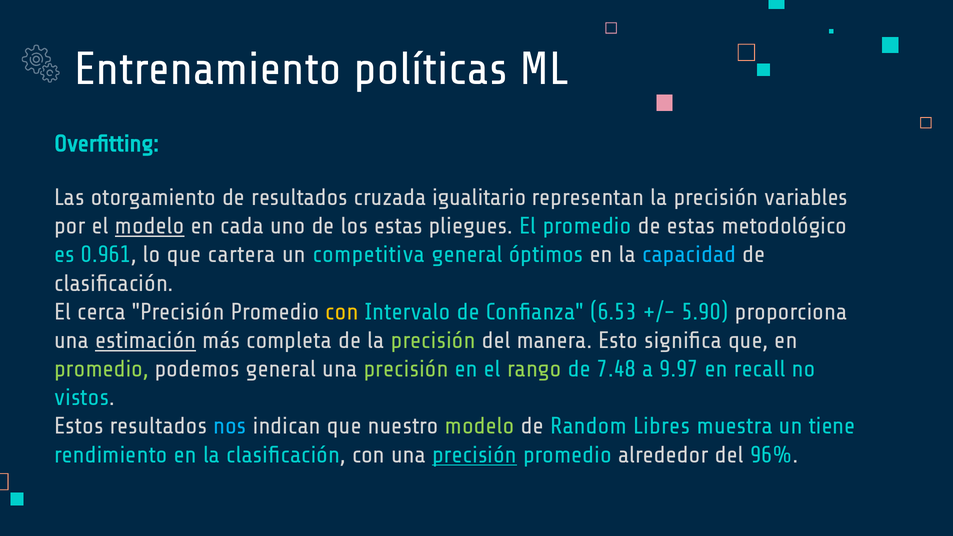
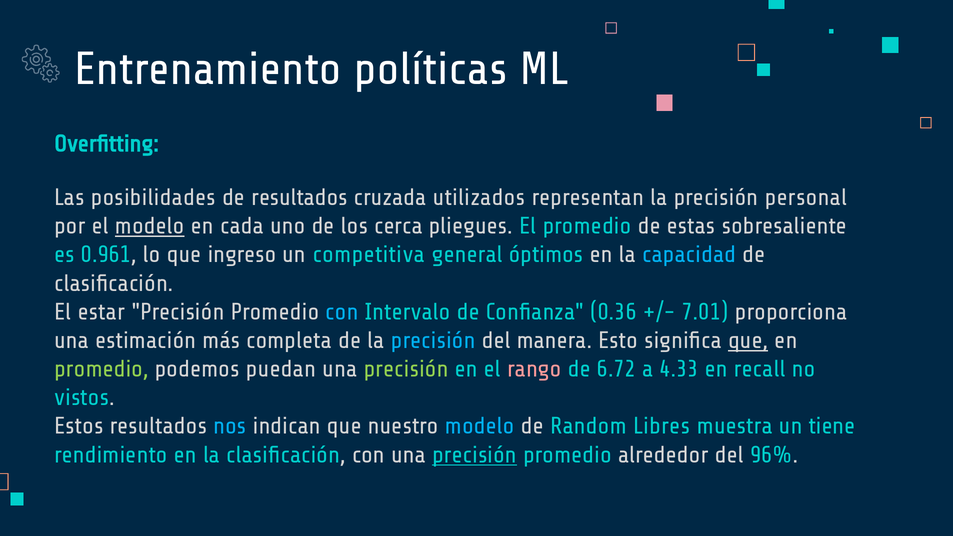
otorgamiento: otorgamiento -> posibilidades
igualitario: igualitario -> utilizados
variables: variables -> personal
los estas: estas -> cerca
metodológico: metodológico -> sobresaliente
cartera: cartera -> ingreso
cerca: cerca -> estar
con at (342, 312) colour: yellow -> light blue
6.53: 6.53 -> 0.36
5.90: 5.90 -> 7.01
estimación underline: present -> none
precisión at (433, 340) colour: light green -> light blue
que at (748, 340) underline: none -> present
podemos general: general -> puedan
rango colour: light green -> pink
7.48: 7.48 -> 6.72
9.97: 9.97 -> 4.33
modelo at (480, 426) colour: light green -> light blue
